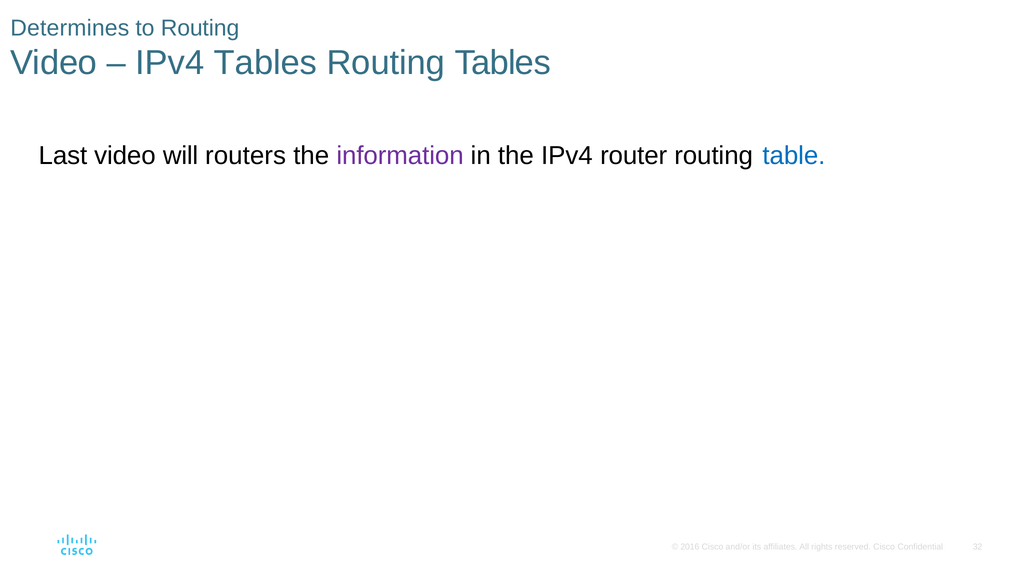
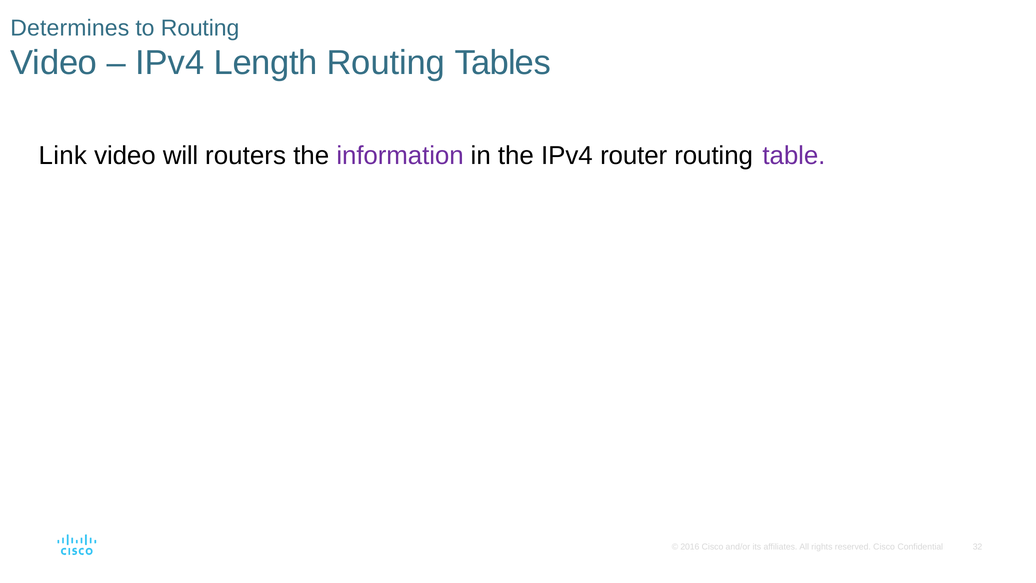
IPv4 Tables: Tables -> Length
Last: Last -> Link
table colour: blue -> purple
